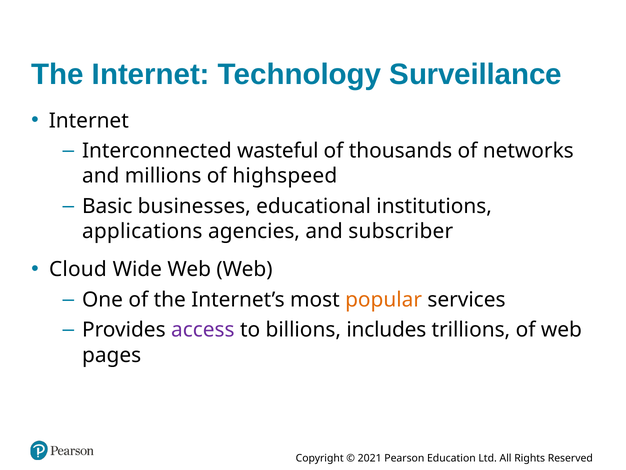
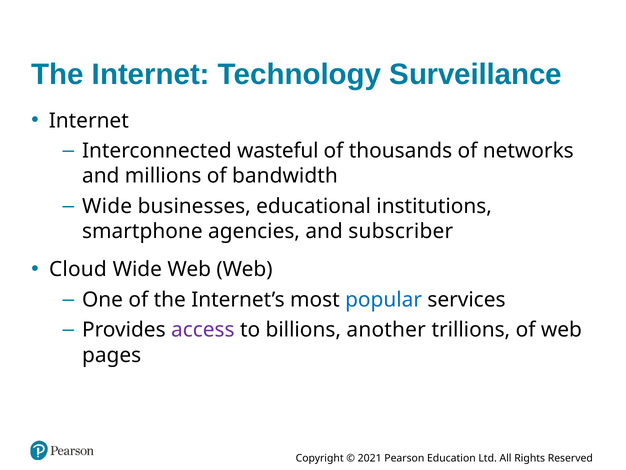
highspeed: highspeed -> bandwidth
Basic at (107, 206): Basic -> Wide
applications: applications -> smartphone
popular colour: orange -> blue
includes: includes -> another
